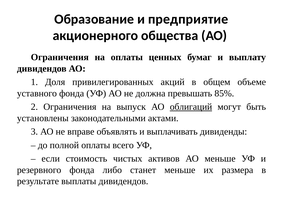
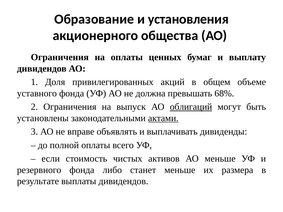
предприятие: предприятие -> установления
85%: 85% -> 68%
актами underline: none -> present
